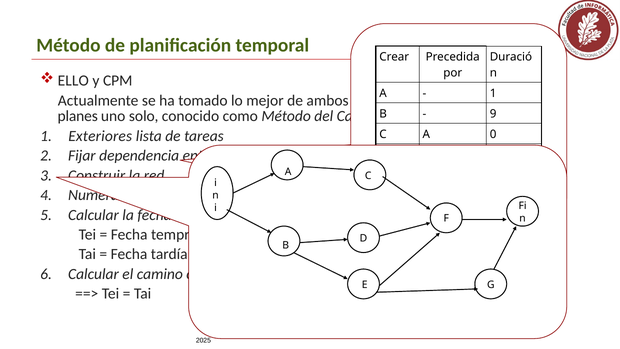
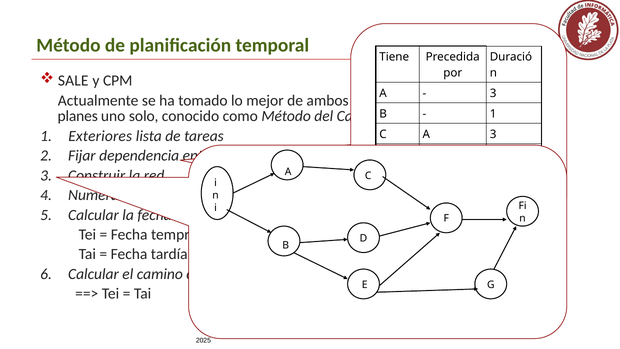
Crear: Crear -> Tiene
ELLO: ELLO -> SALE
1 at (493, 93): 1 -> 3
9 at (493, 114): 9 -> 1
A 0: 0 -> 3
